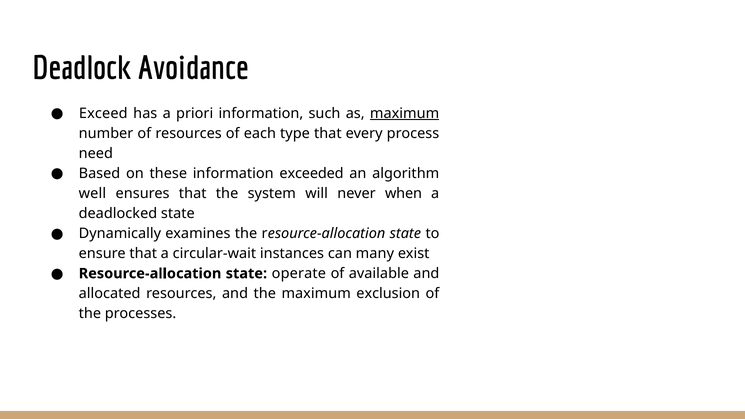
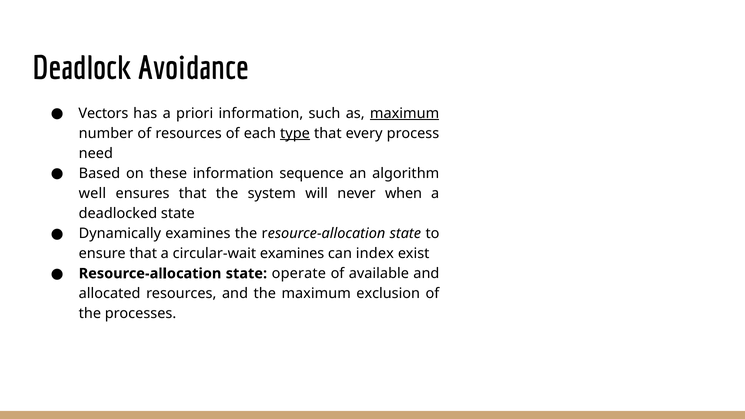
Exceed: Exceed -> Vectors
type underline: none -> present
exceeded: exceeded -> sequence
circular-wait instances: instances -> examines
many: many -> index
